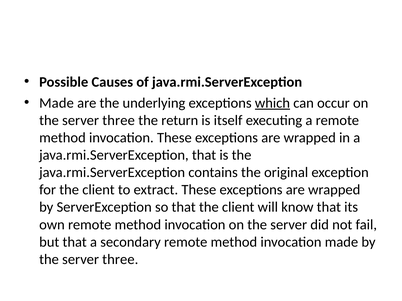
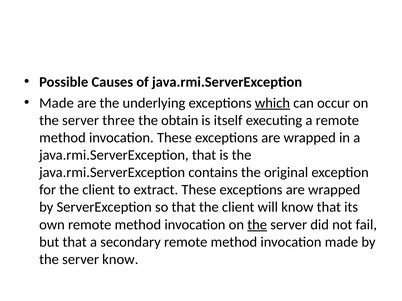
return: return -> obtain
the at (257, 225) underline: none -> present
three at (120, 260): three -> know
